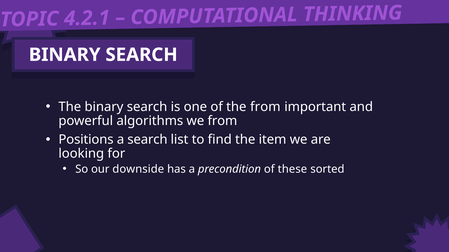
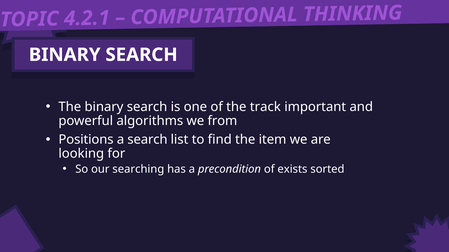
the from: from -> track
downside: downside -> searching
these: these -> exists
